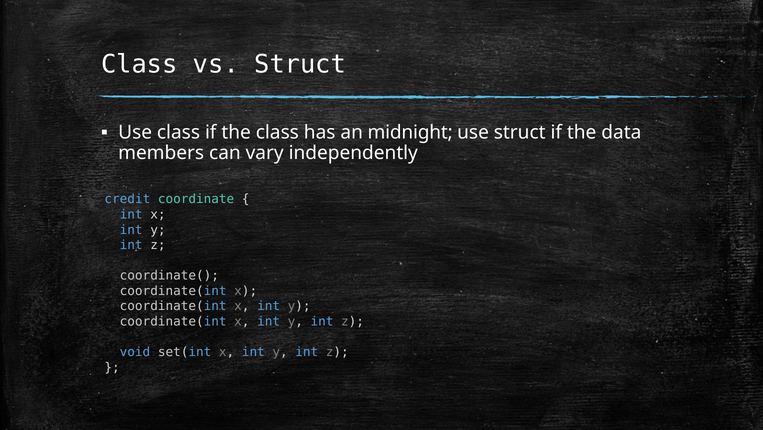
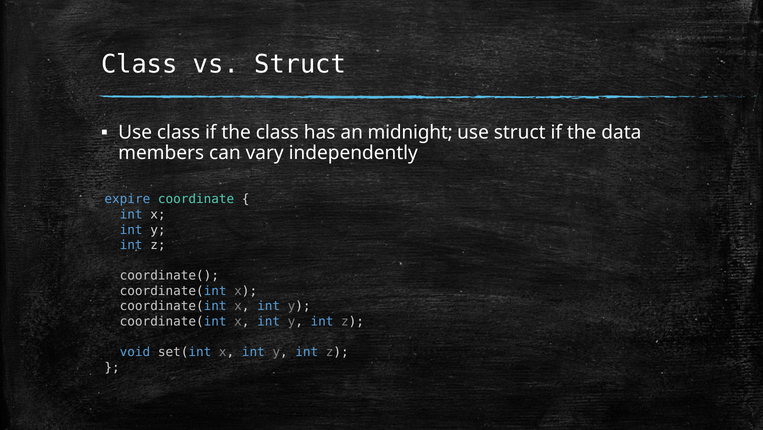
credit: credit -> expire
